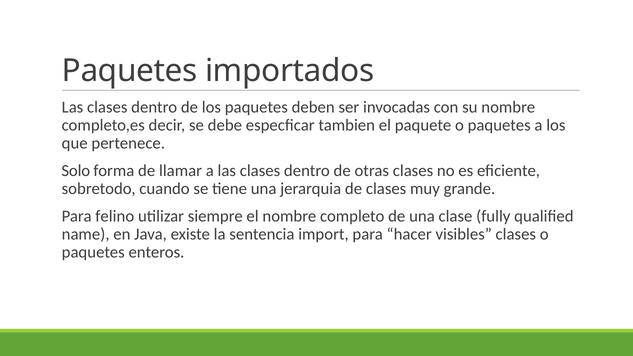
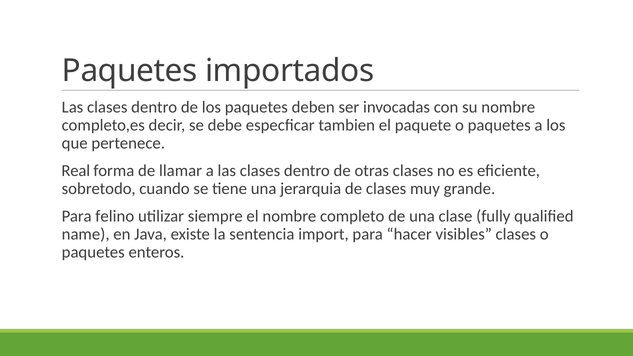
Solo: Solo -> Real
